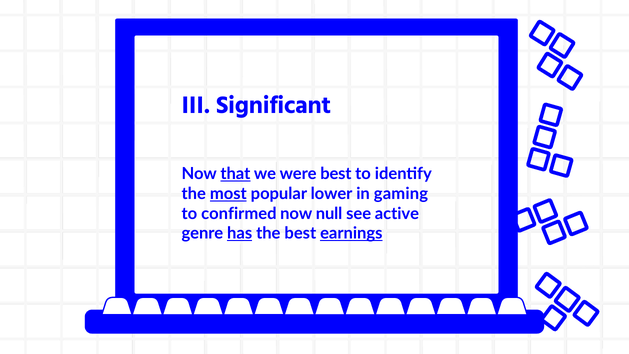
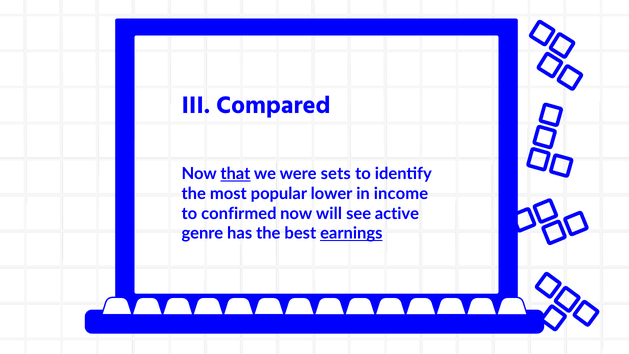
Significant: Significant -> Compared
were best: best -> sets
most underline: present -> none
gaming: gaming -> income
null: null -> will
has underline: present -> none
